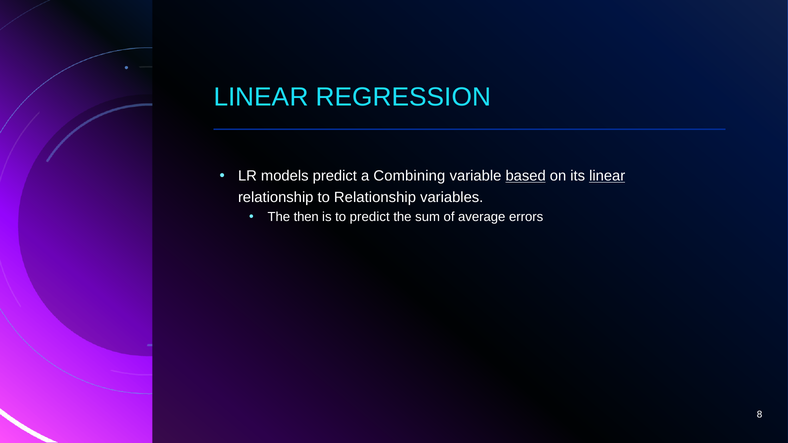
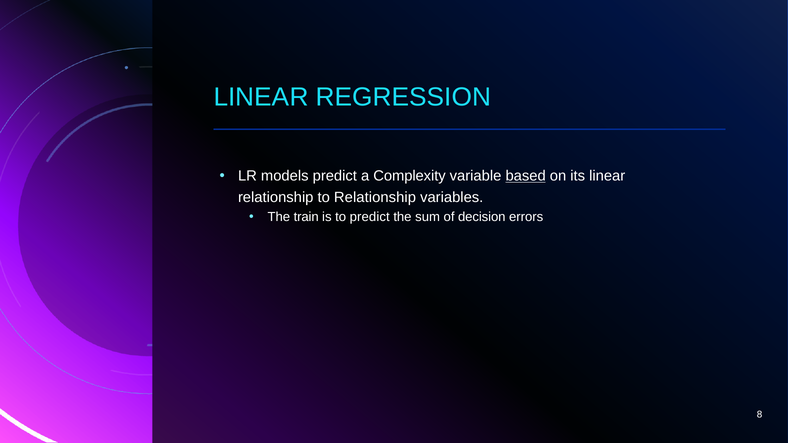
Combining: Combining -> Complexity
linear at (607, 176) underline: present -> none
then: then -> train
average: average -> decision
